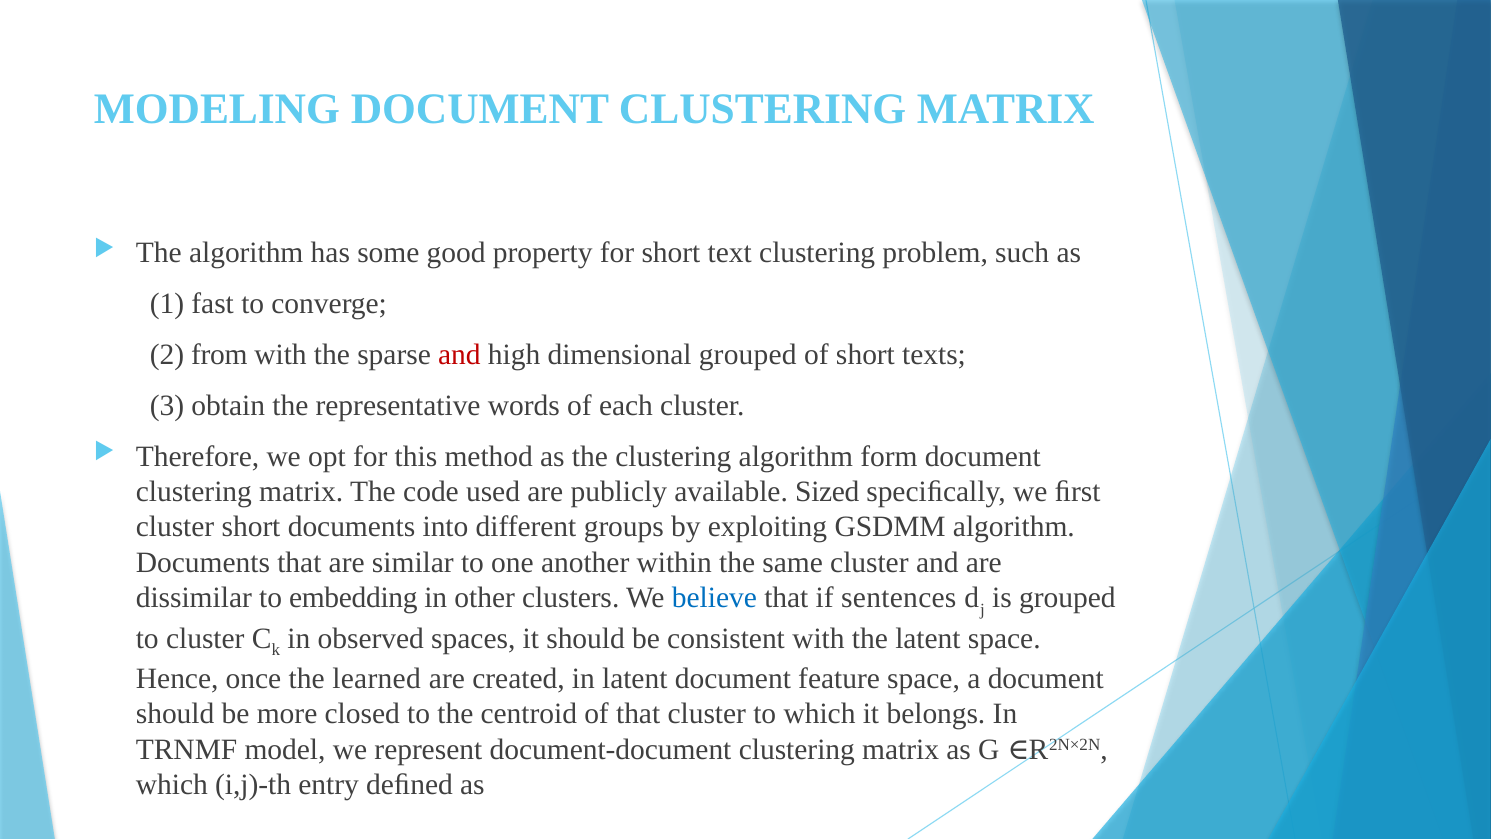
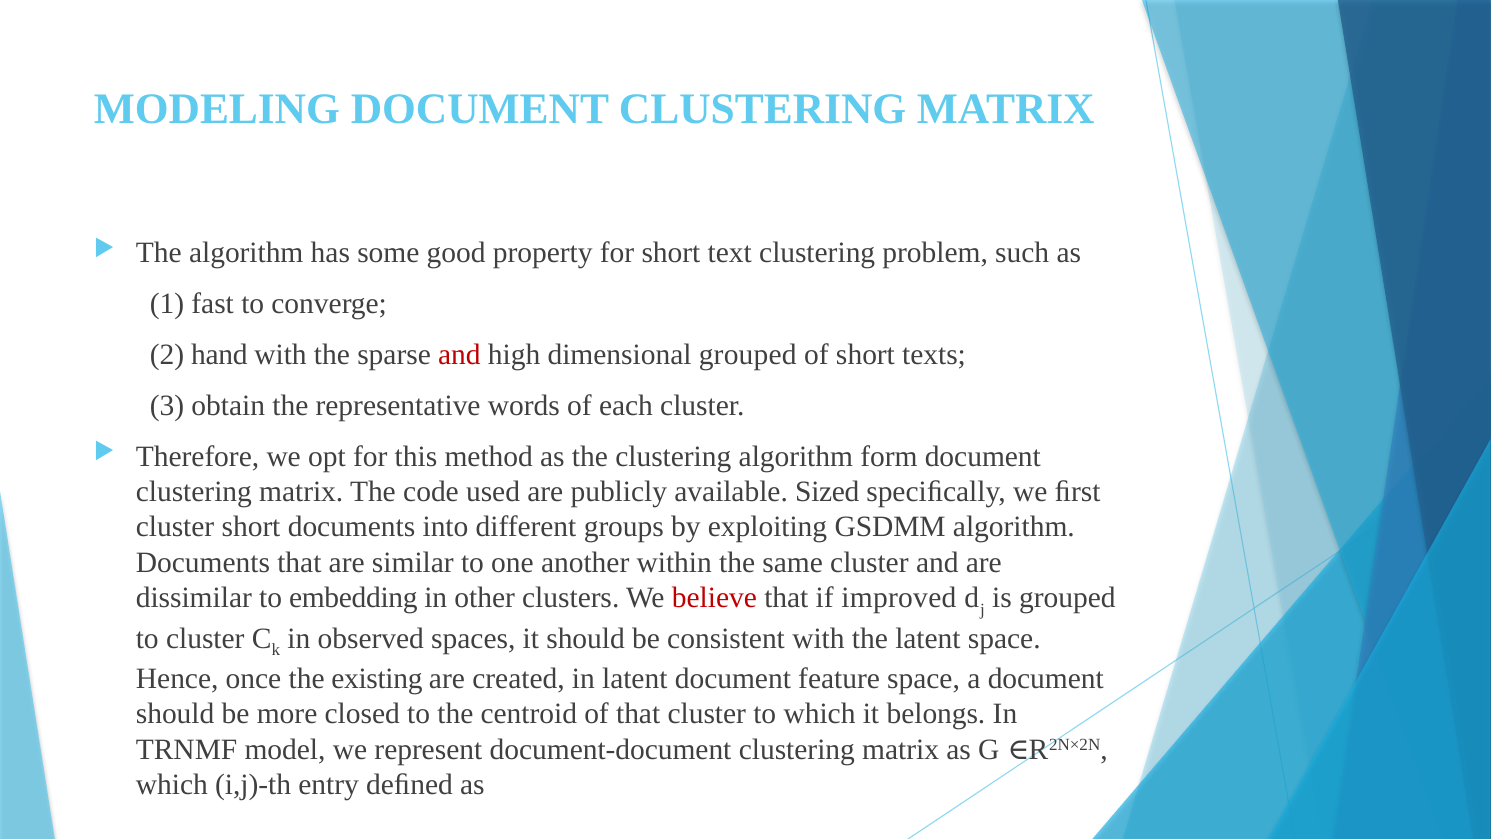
from: from -> hand
believe colour: blue -> red
sentences: sentences -> improved
learned: learned -> existing
